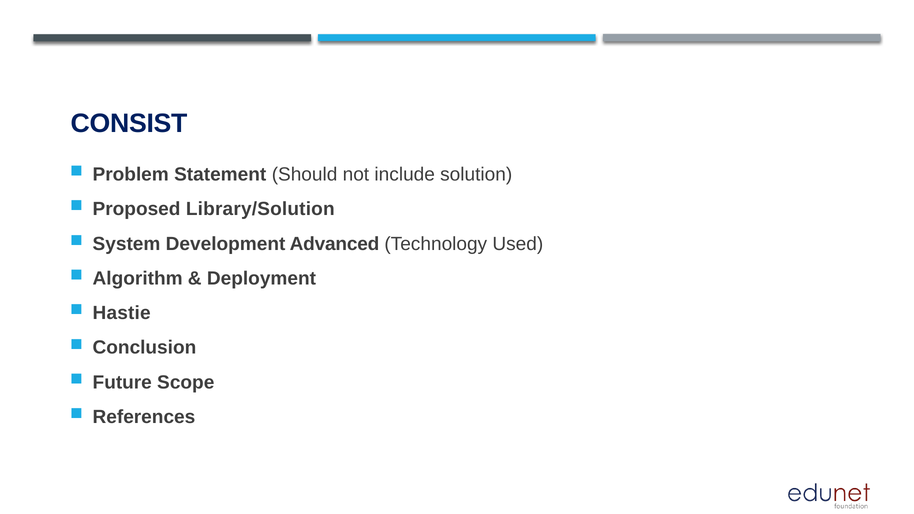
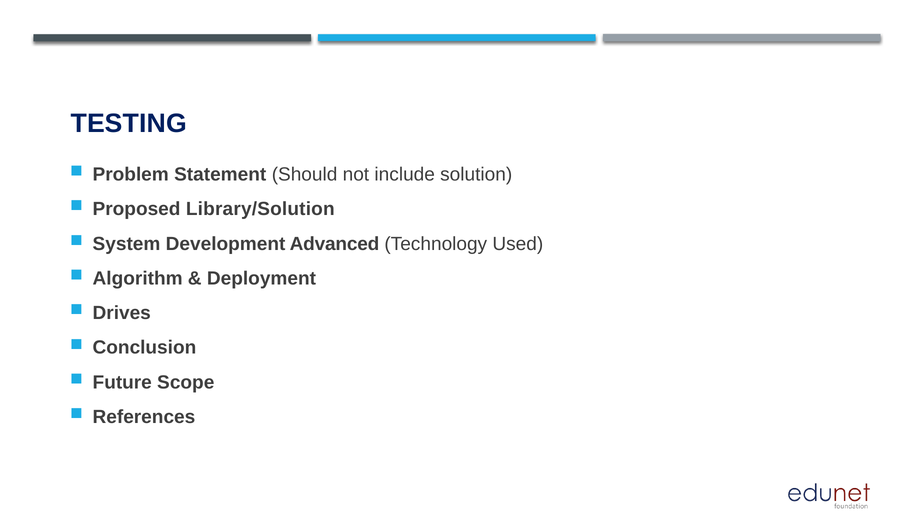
CONSIST: CONSIST -> TESTING
Hastie: Hastie -> Drives
